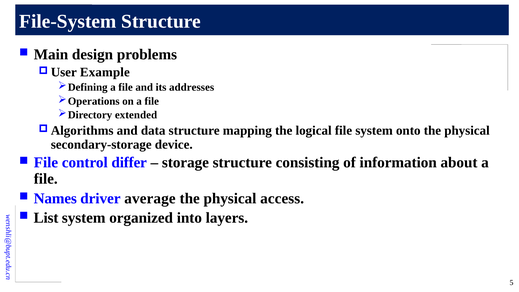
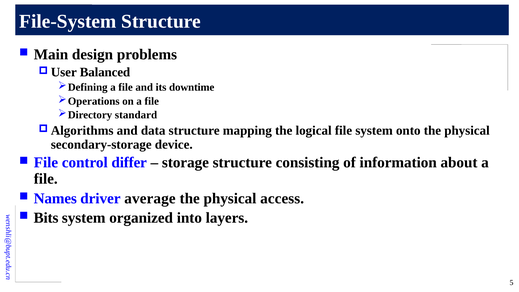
Example: Example -> Balanced
addresses: addresses -> downtime
extended: extended -> standard
List: List -> Bits
